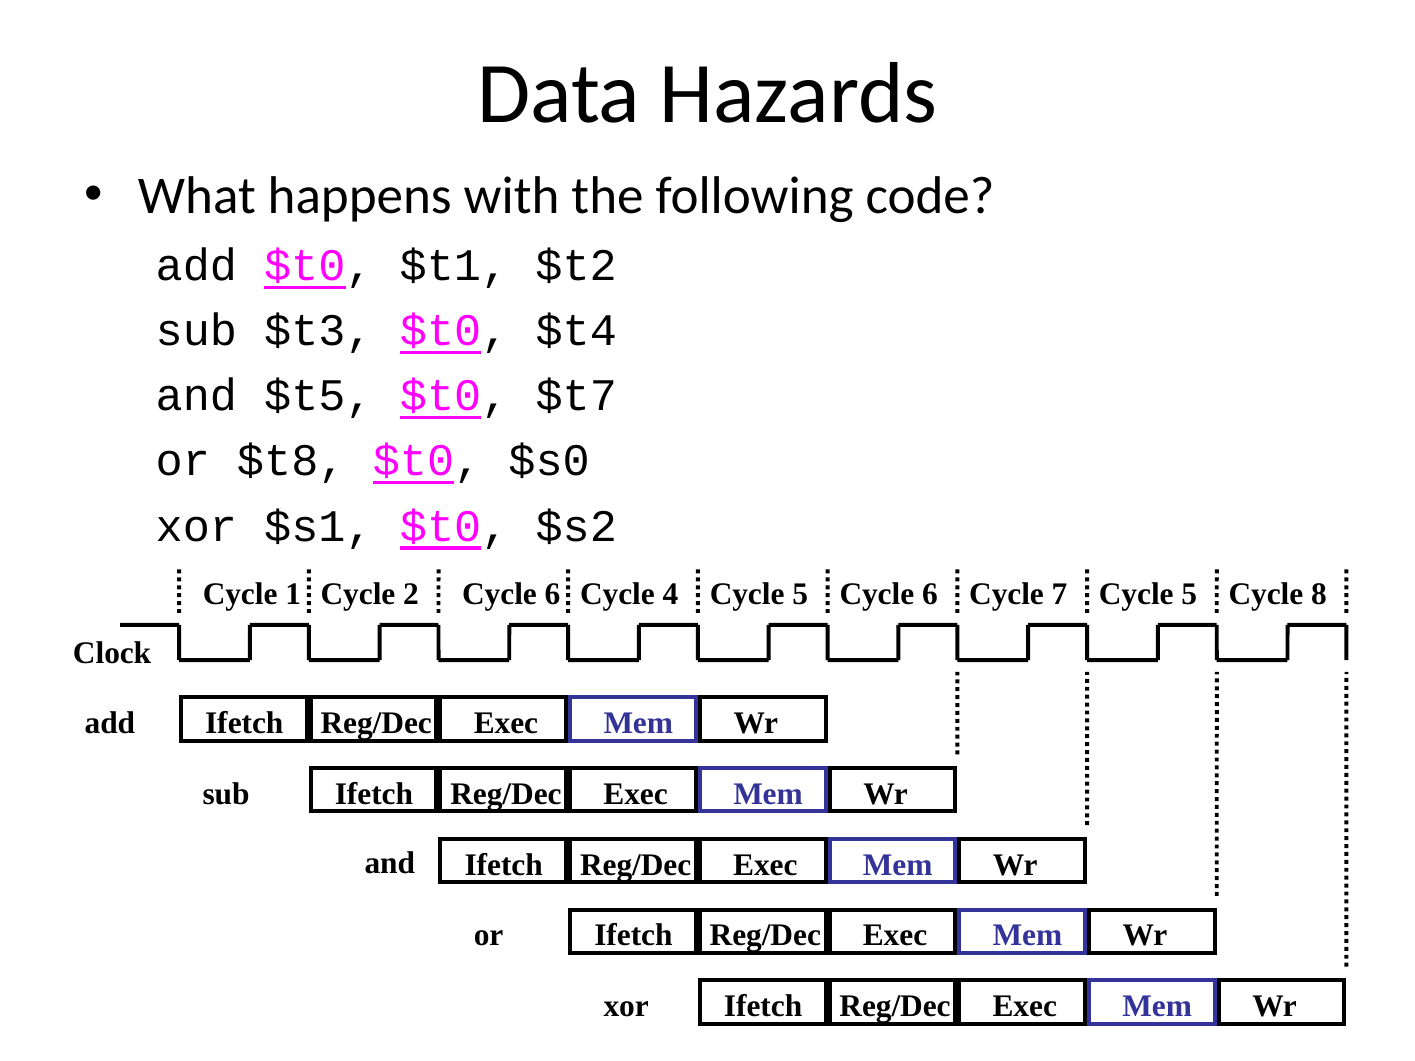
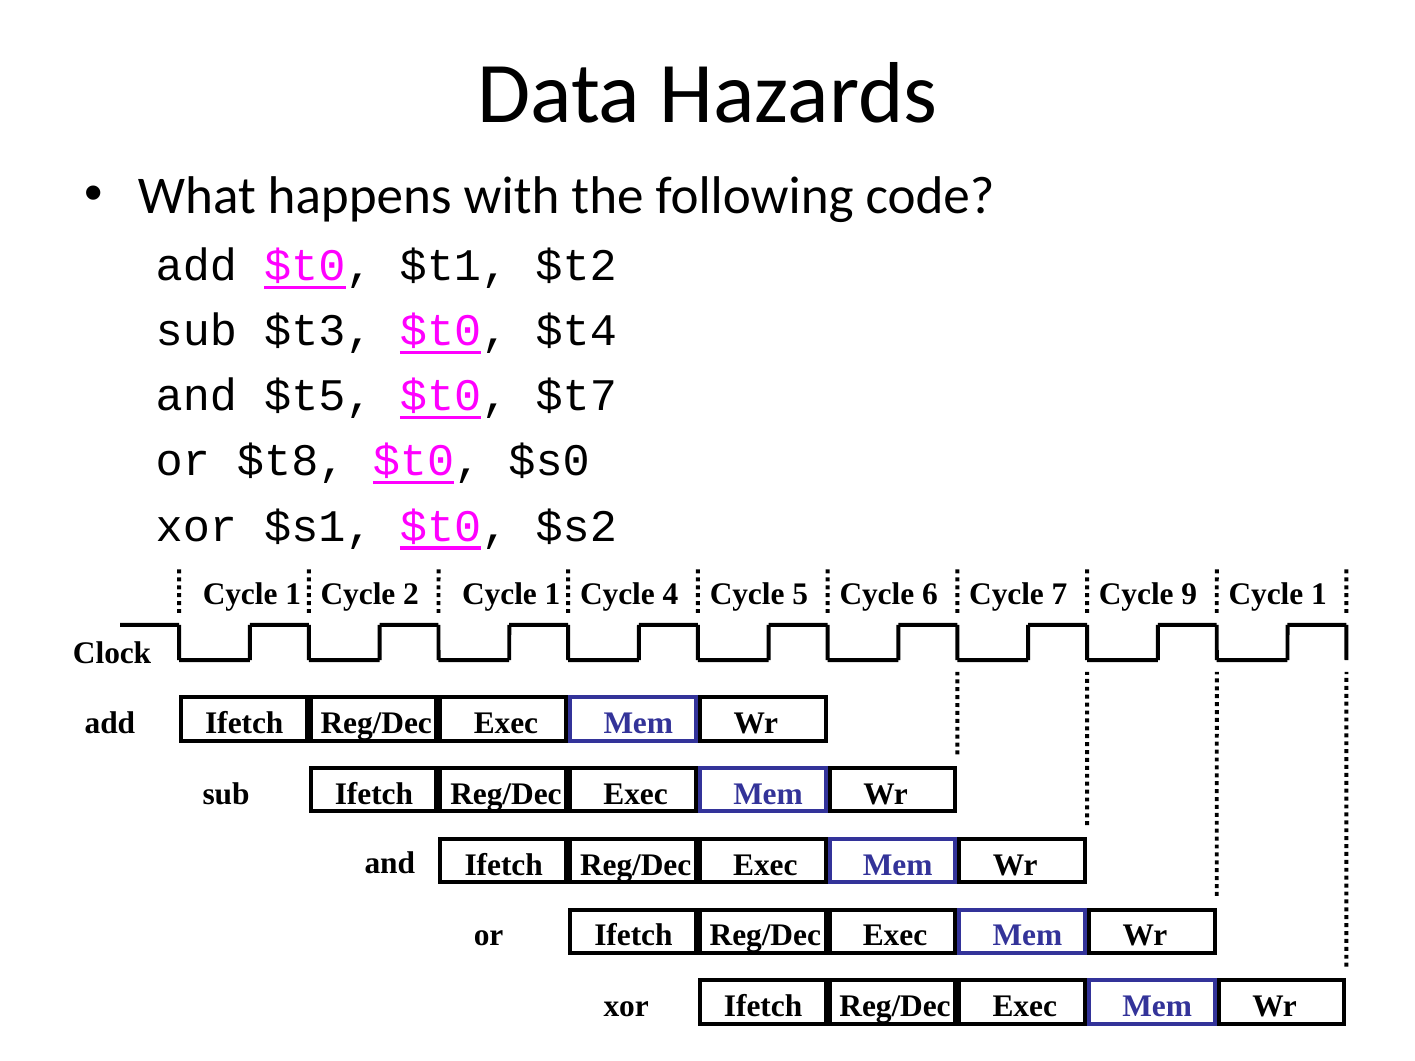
2 Cycle 6: 6 -> 1
7 Cycle 5: 5 -> 9
8 at (1319, 594): 8 -> 1
